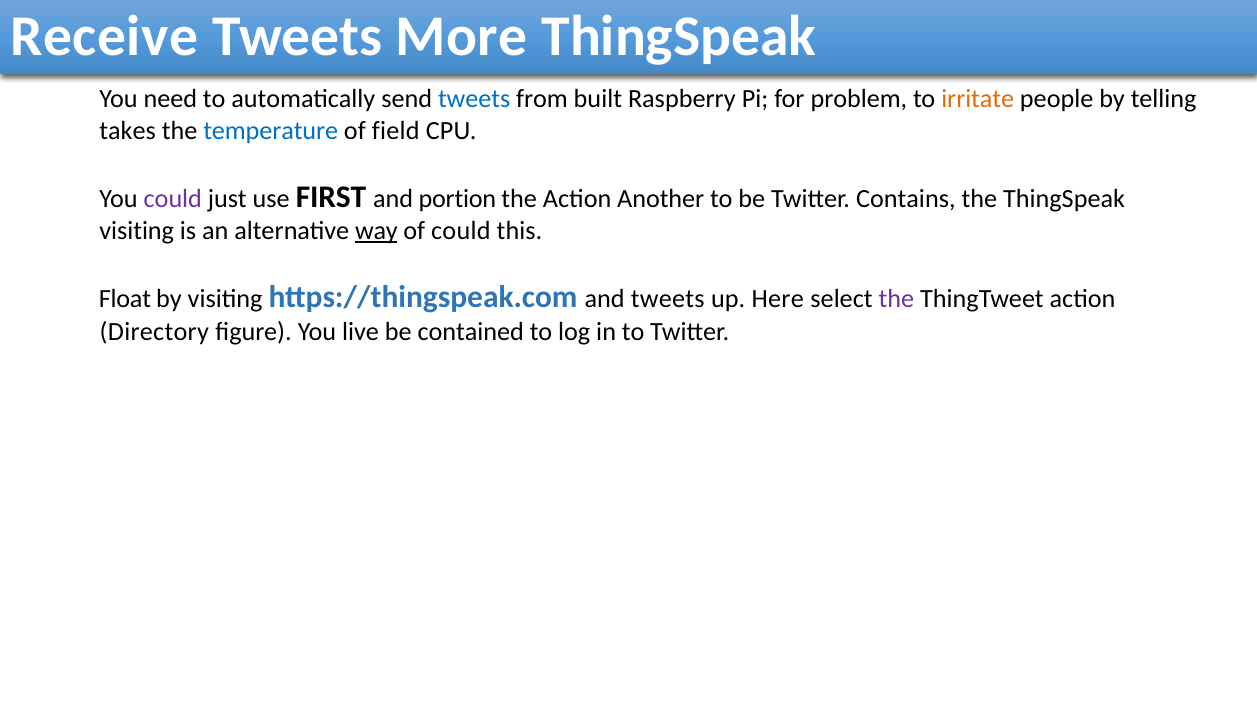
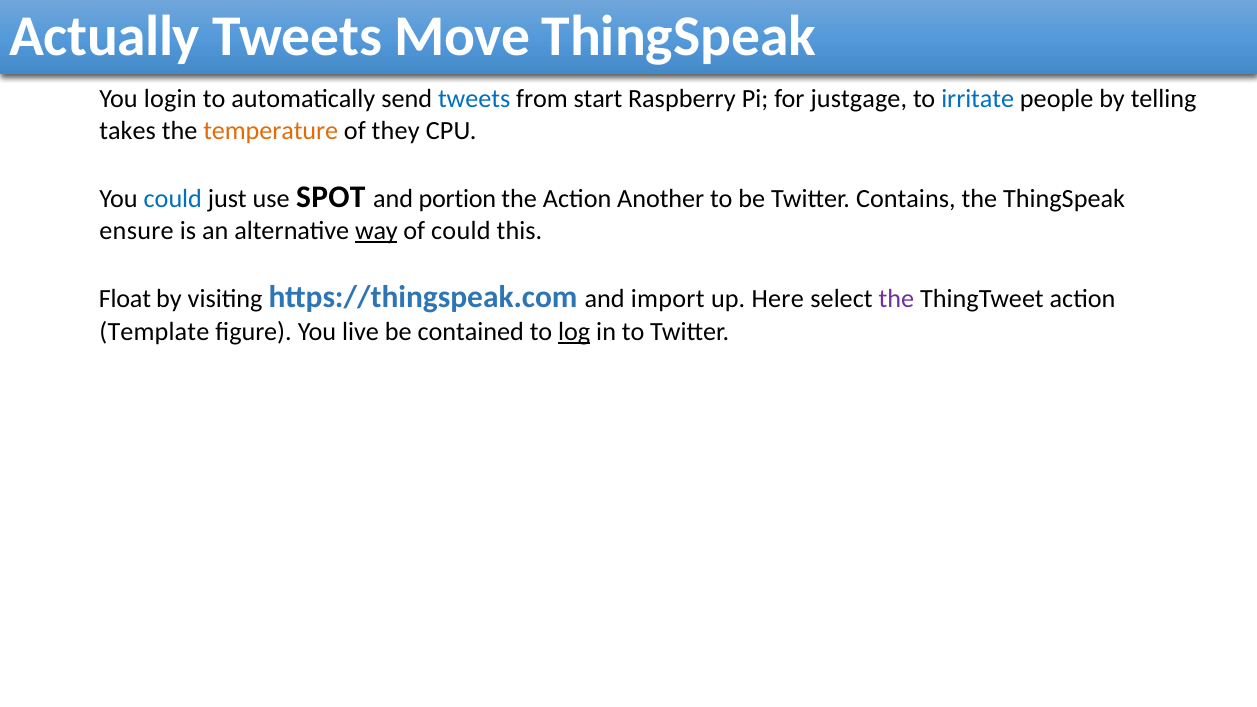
Receive: Receive -> Actually
More: More -> Move
need: need -> login
built: built -> start
problem: problem -> justgage
irritate colour: orange -> blue
temperature colour: blue -> orange
field: field -> they
could at (173, 199) colour: purple -> blue
FIRST: FIRST -> SPOT
visiting at (137, 231): visiting -> ensure
and tweets: tweets -> import
Directory: Directory -> Template
log underline: none -> present
